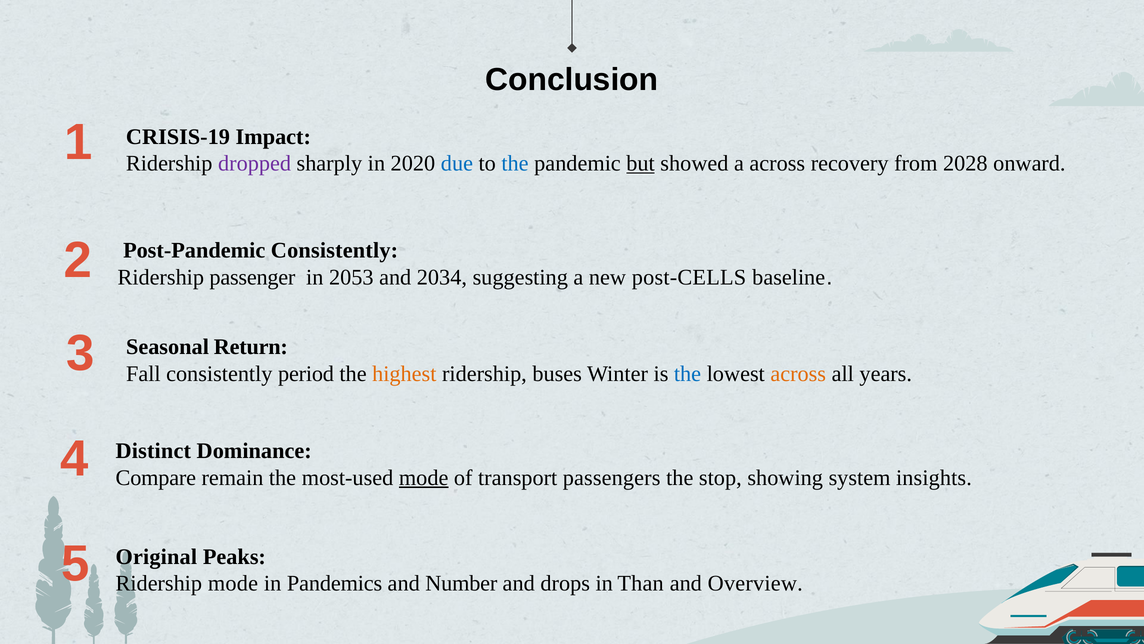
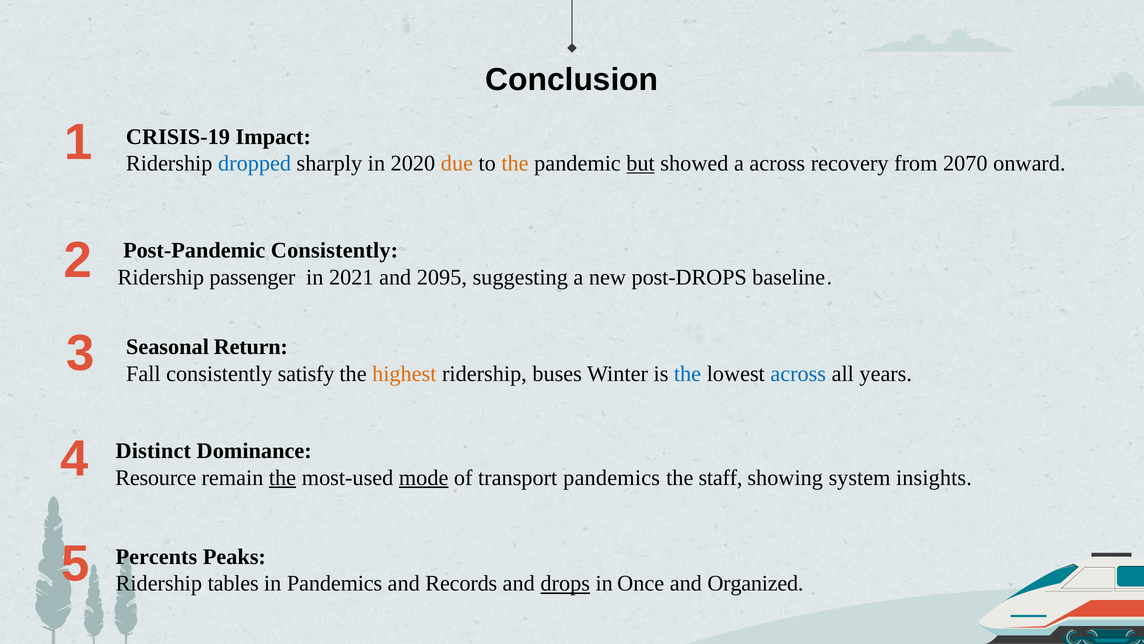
dropped colour: purple -> blue
due colour: blue -> orange
the at (515, 163) colour: blue -> orange
2028: 2028 -> 2070
2053: 2053 -> 2021
2034: 2034 -> 2095
post-CELLS: post-CELLS -> post-DROPS
period: period -> satisfy
across at (798, 373) colour: orange -> blue
Compare: Compare -> Resource
the at (282, 477) underline: none -> present
transport passengers: passengers -> pandemics
stop: stop -> staff
Original: Original -> Percents
Ridership mode: mode -> tables
Number: Number -> Records
drops underline: none -> present
Than: Than -> Once
Overview: Overview -> Organized
